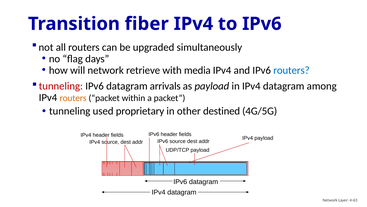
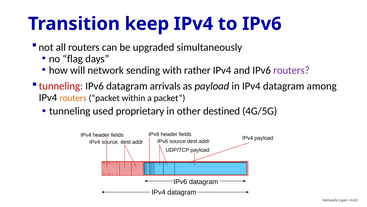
fiber: fiber -> keep
retrieve: retrieve -> sending
media: media -> rather
routers at (291, 70) colour: blue -> purple
